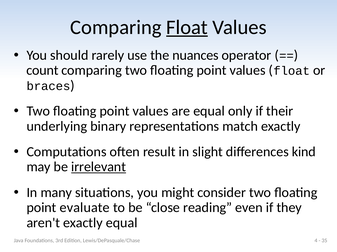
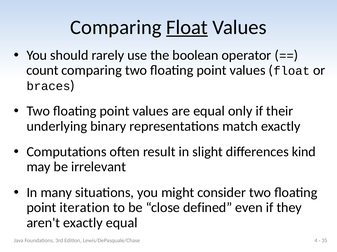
nuances: nuances -> boolean
irrelevant underline: present -> none
evaluate: evaluate -> iteration
reading: reading -> defined
